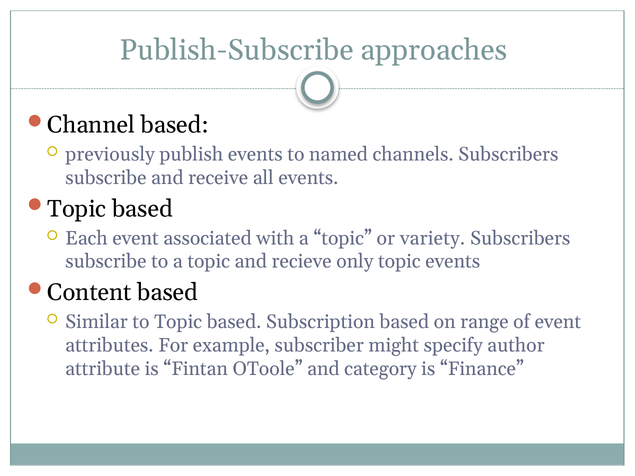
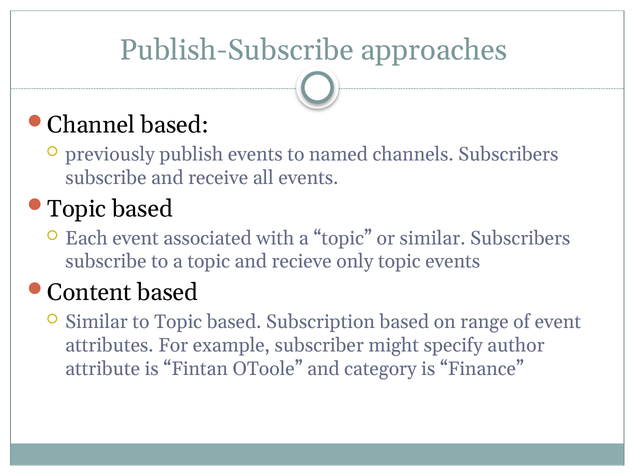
or variety: variety -> similar
